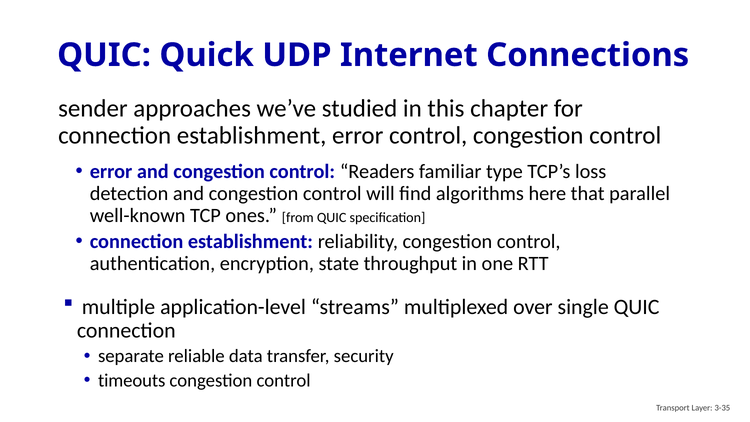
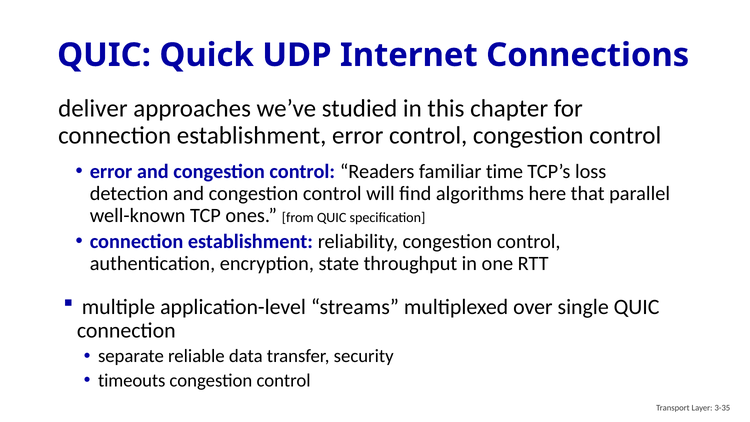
sender: sender -> deliver
type: type -> time
